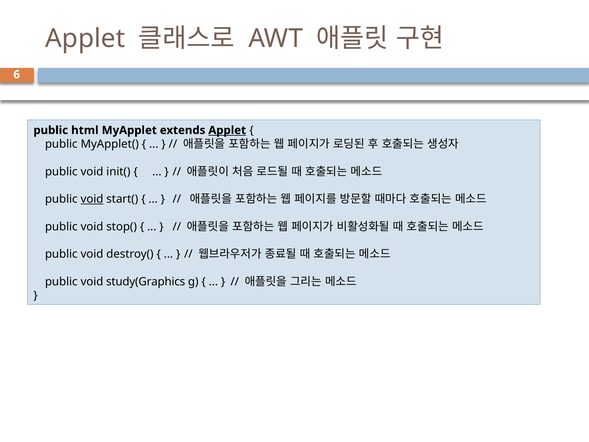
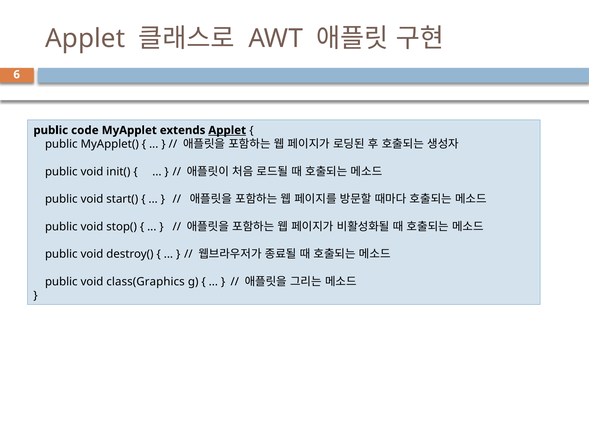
html: html -> code
void at (92, 199) underline: present -> none
study(Graphics: study(Graphics -> class(Graphics
